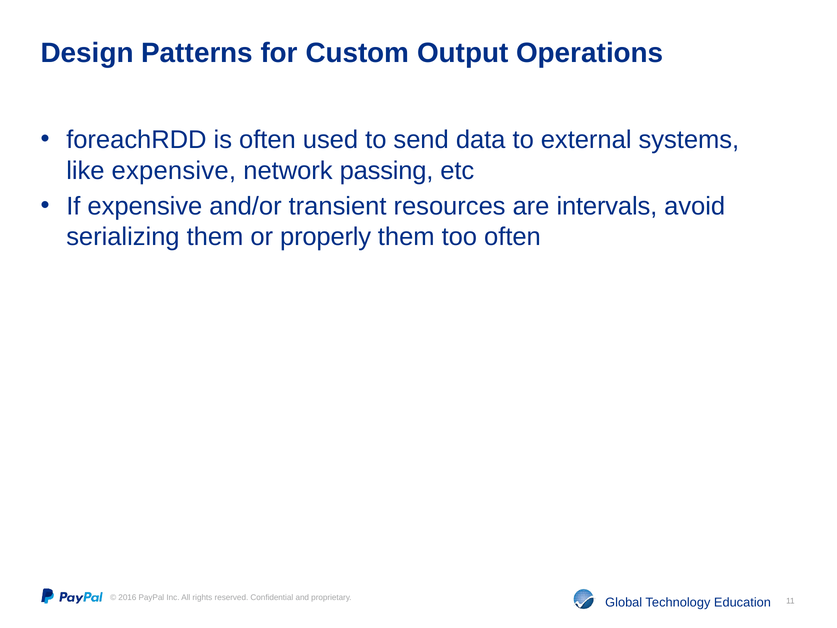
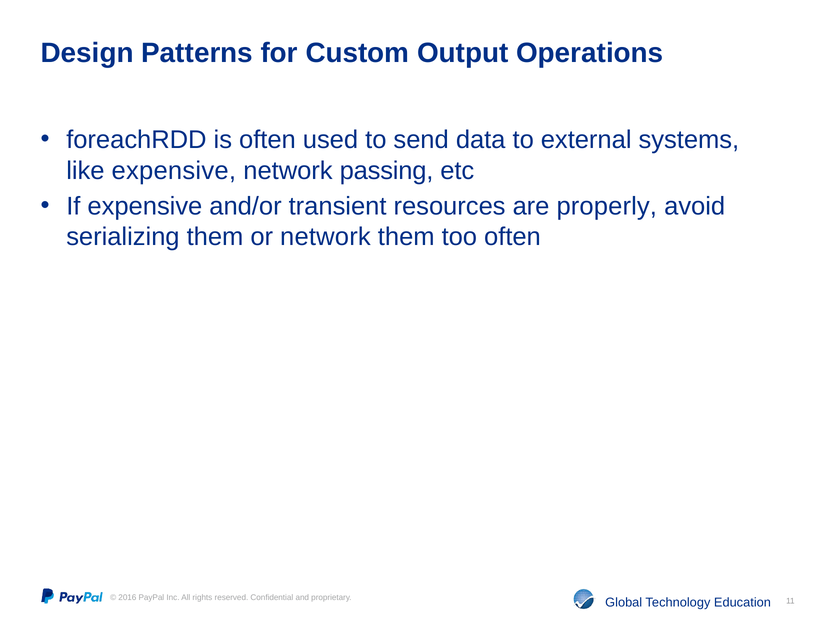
intervals: intervals -> properly
or properly: properly -> network
